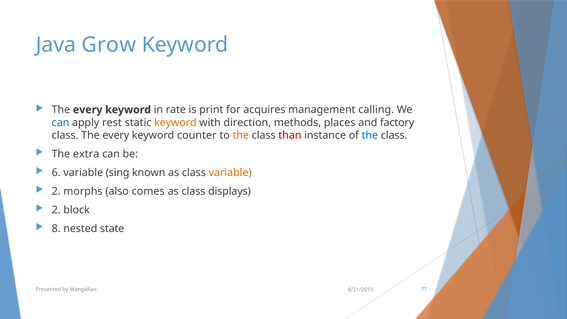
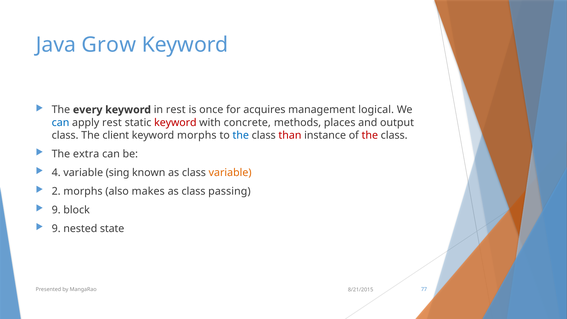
in rate: rate -> rest
print: print -> once
calling: calling -> logical
keyword at (175, 122) colour: orange -> red
direction: direction -> concrete
factory: factory -> output
class The every: every -> client
keyword counter: counter -> morphs
the at (241, 135) colour: orange -> blue
the at (370, 135) colour: blue -> red
6: 6 -> 4
comes: comes -> makes
displays: displays -> passing
2 at (56, 210): 2 -> 9
8 at (56, 229): 8 -> 9
